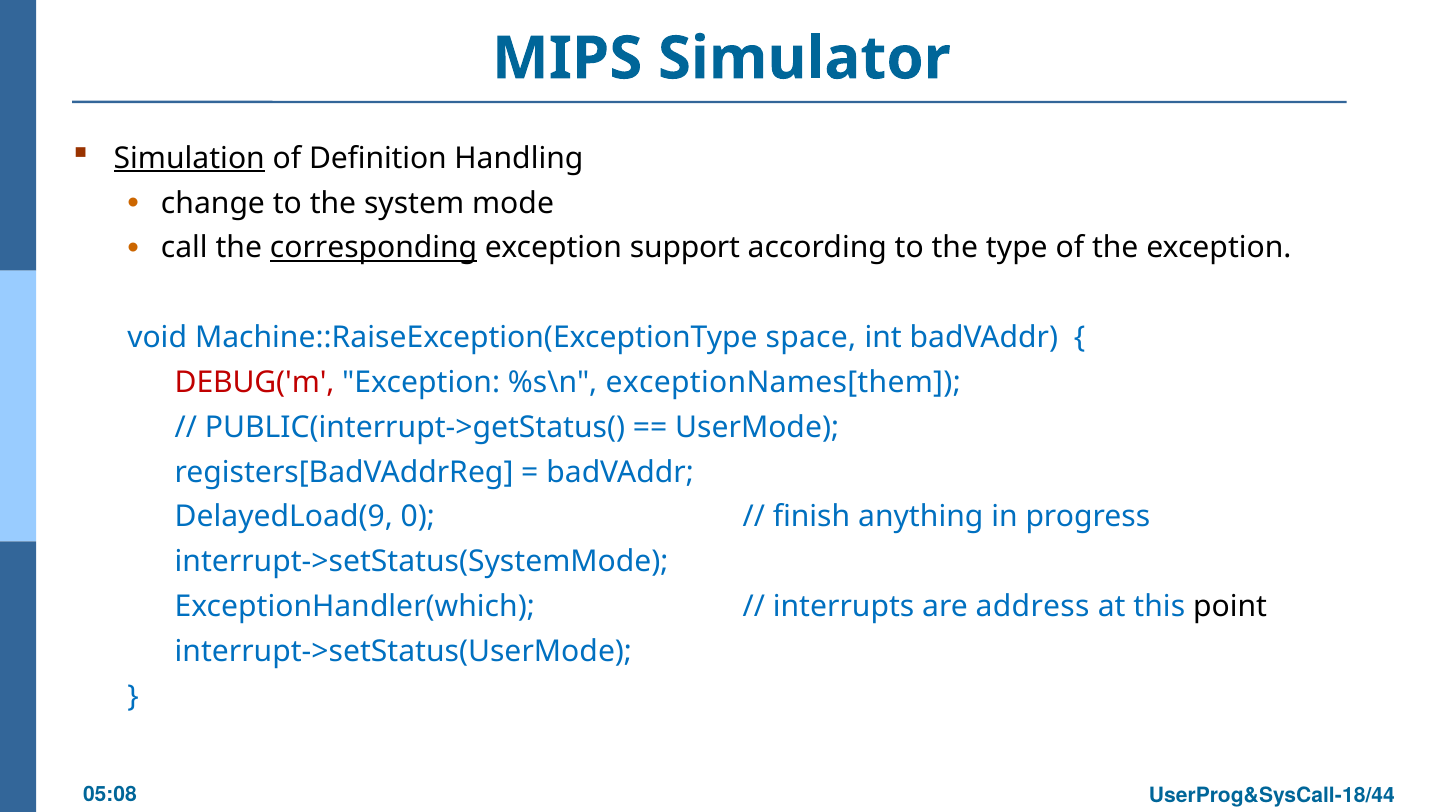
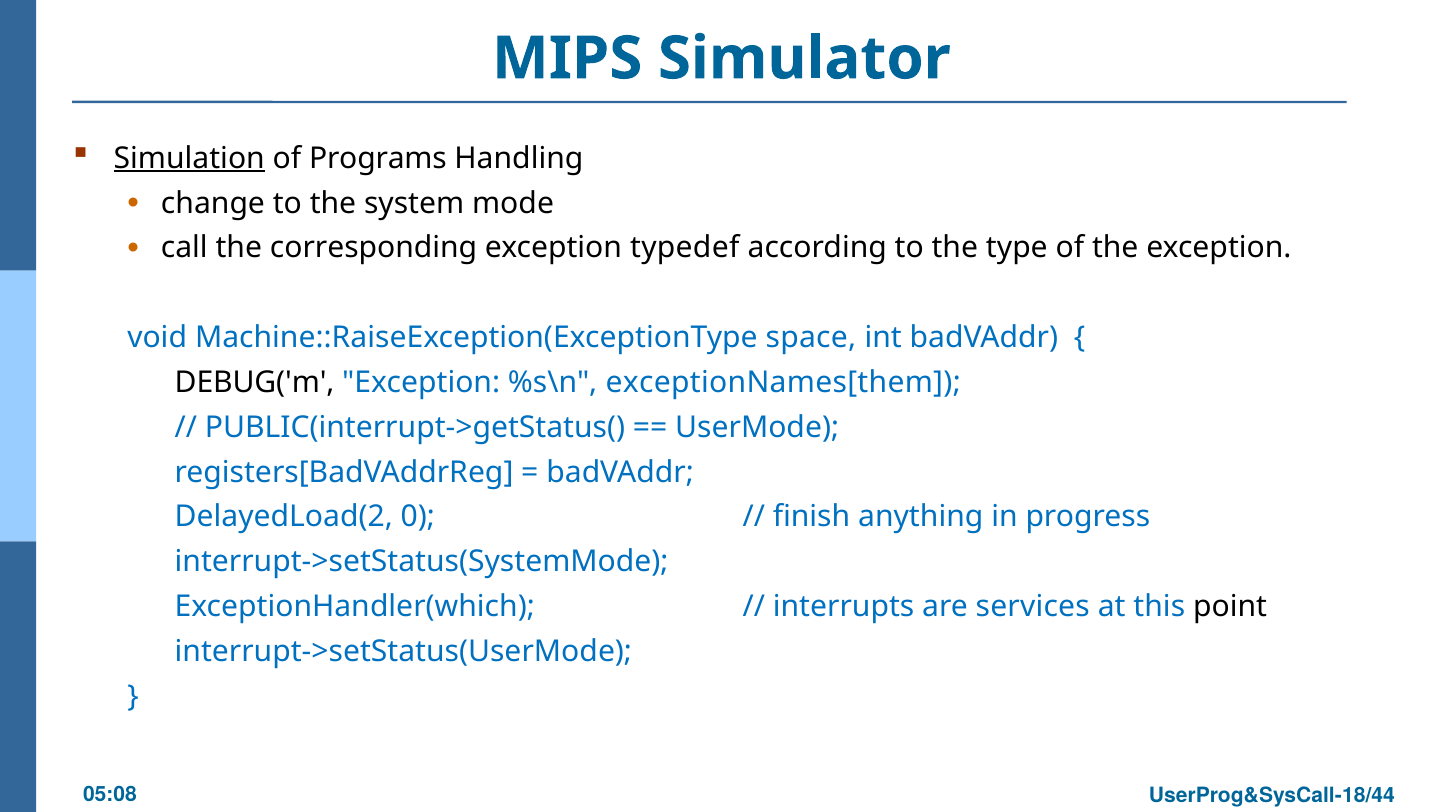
Definition: Definition -> Programs
corresponding underline: present -> none
support: support -> typedef
DEBUG('m colour: red -> black
DelayedLoad(9: DelayedLoad(9 -> DelayedLoad(2
address: address -> services
